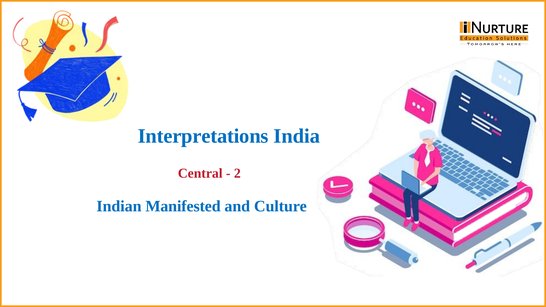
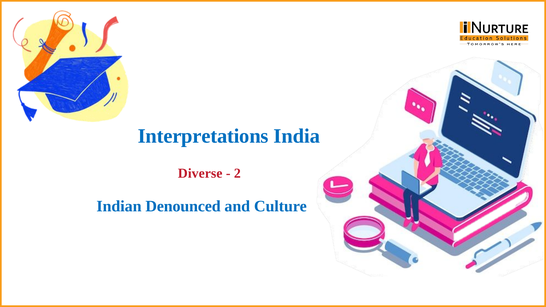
Central: Central -> Diverse
Manifested: Manifested -> Denounced
